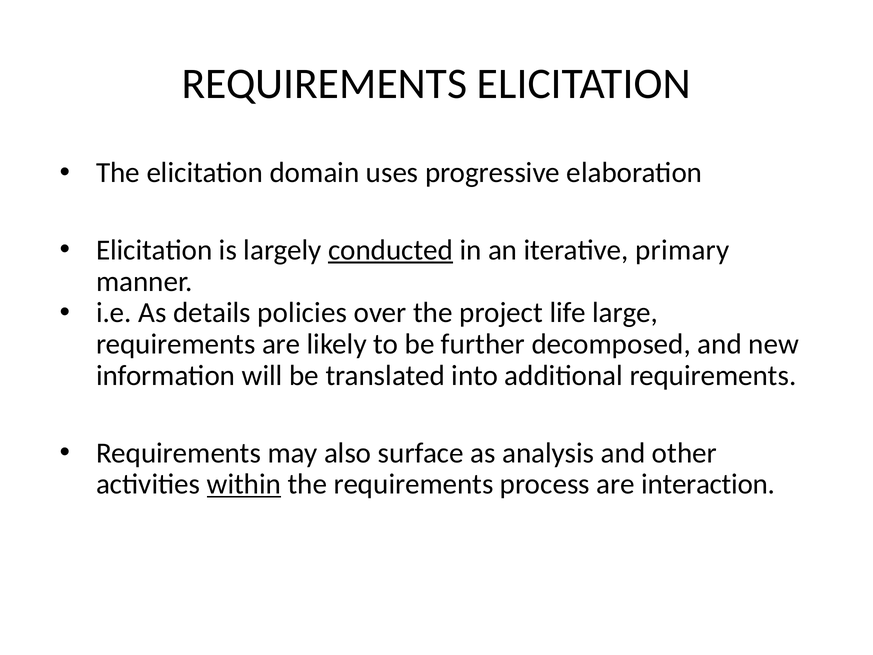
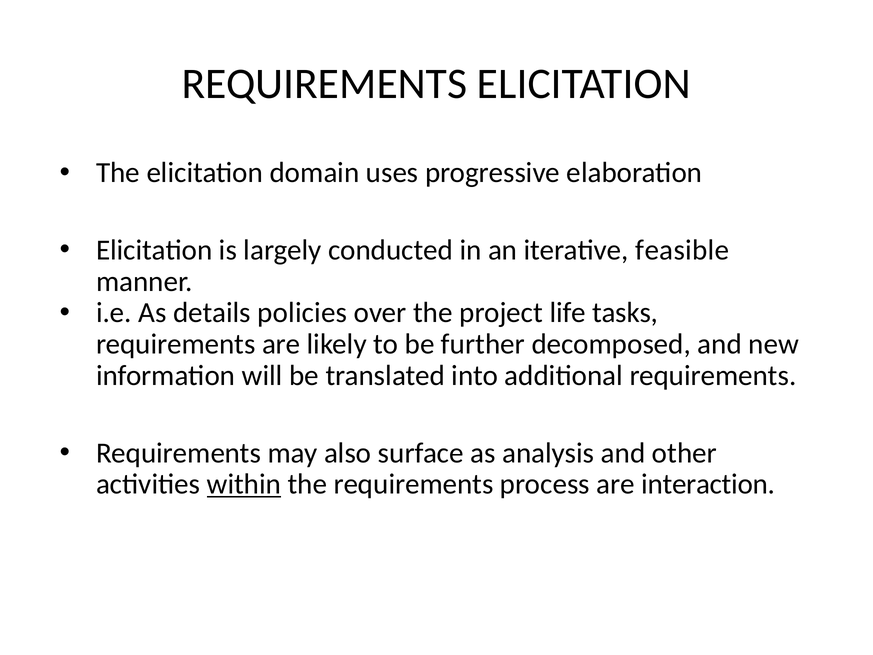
conducted underline: present -> none
primary: primary -> feasible
large: large -> tasks
